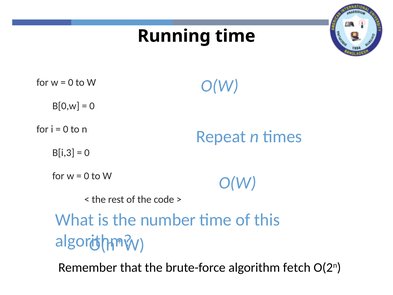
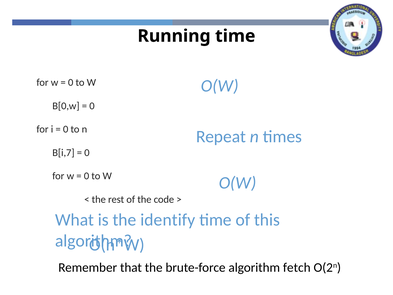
B[i,3: B[i,3 -> B[i,7
number: number -> identify
